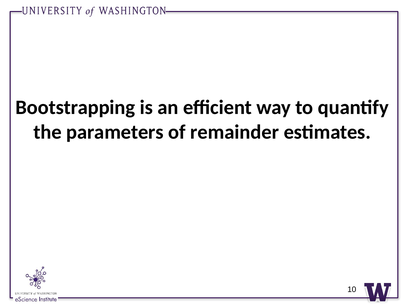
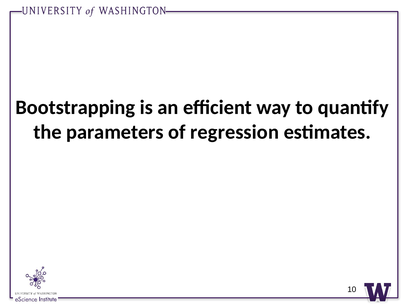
remainder: remainder -> regression
